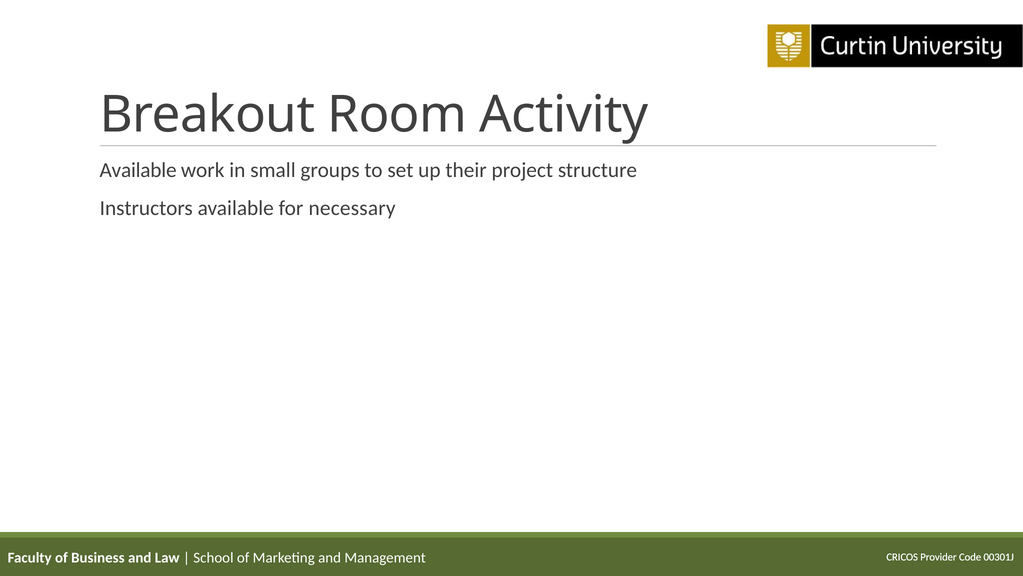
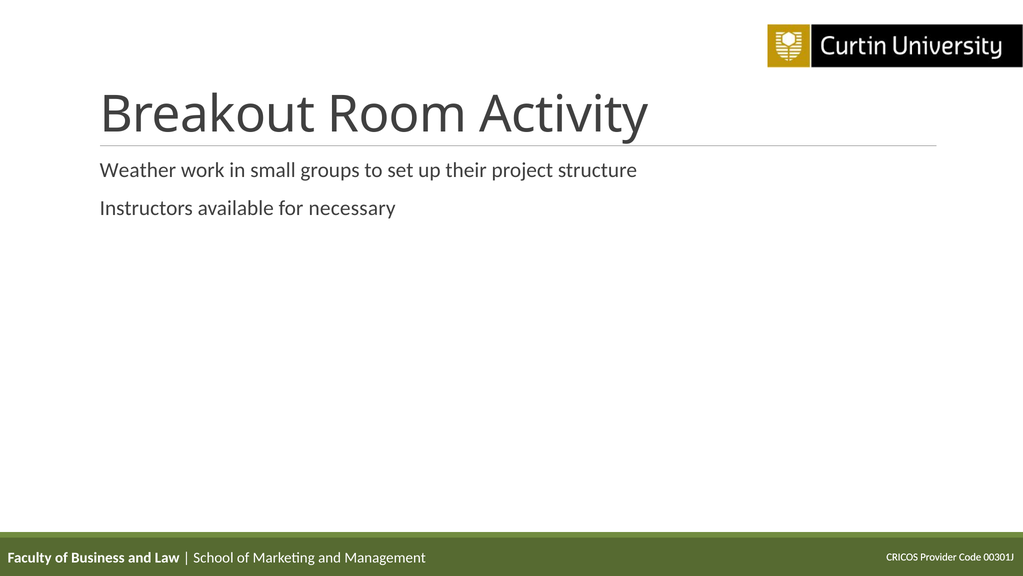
Available at (138, 170): Available -> Weather
